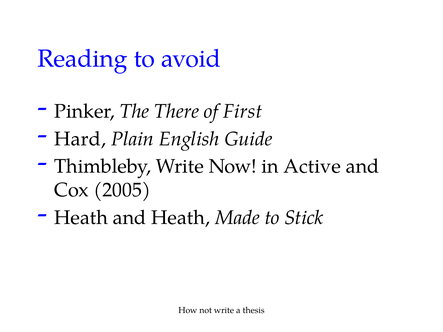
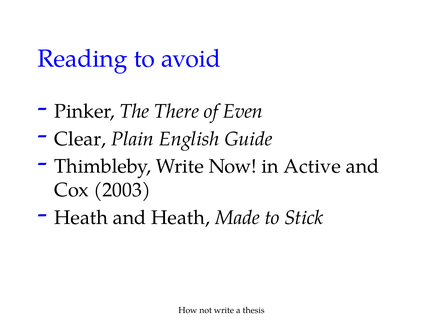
First: First -> Even
Hard: Hard -> Clear
2005: 2005 -> 2003
